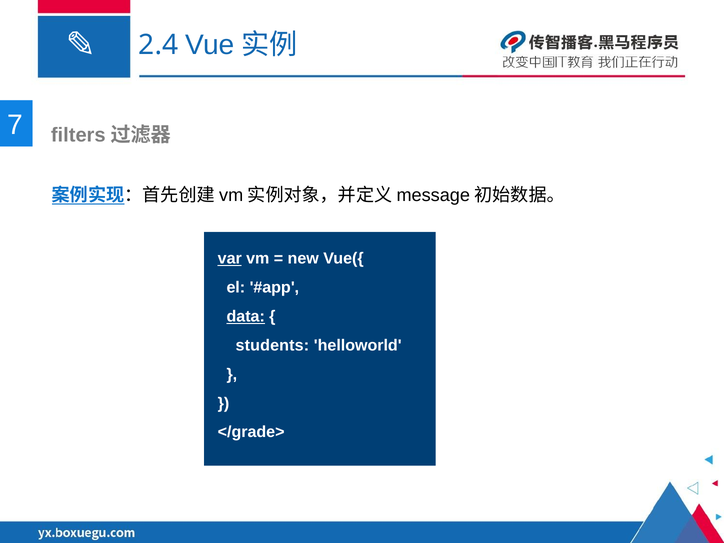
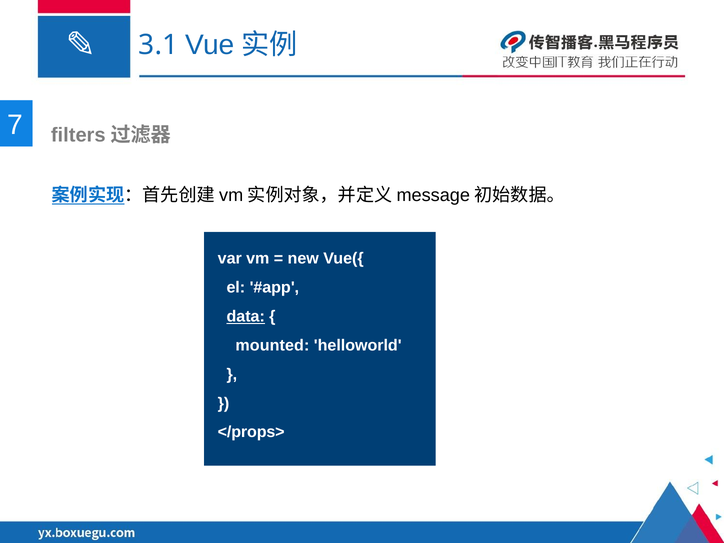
2.4: 2.4 -> 3.1
var underline: present -> none
students: students -> mounted
</grade>: </grade> -> </props>
